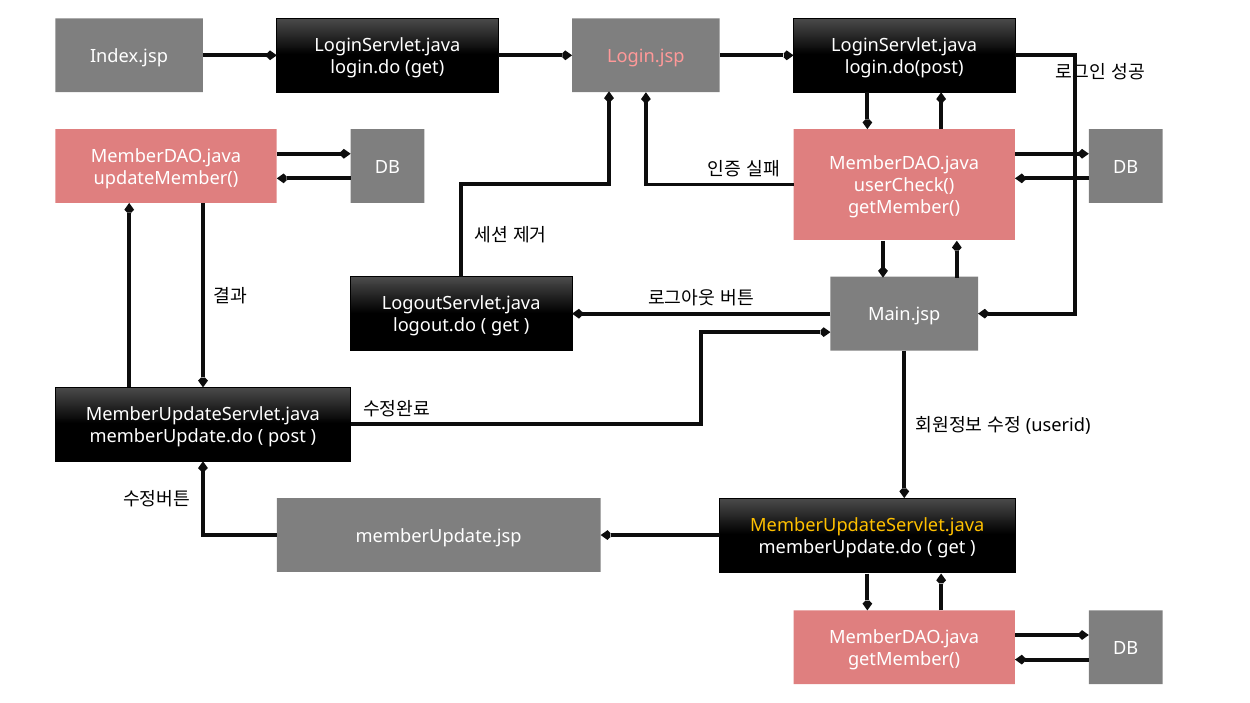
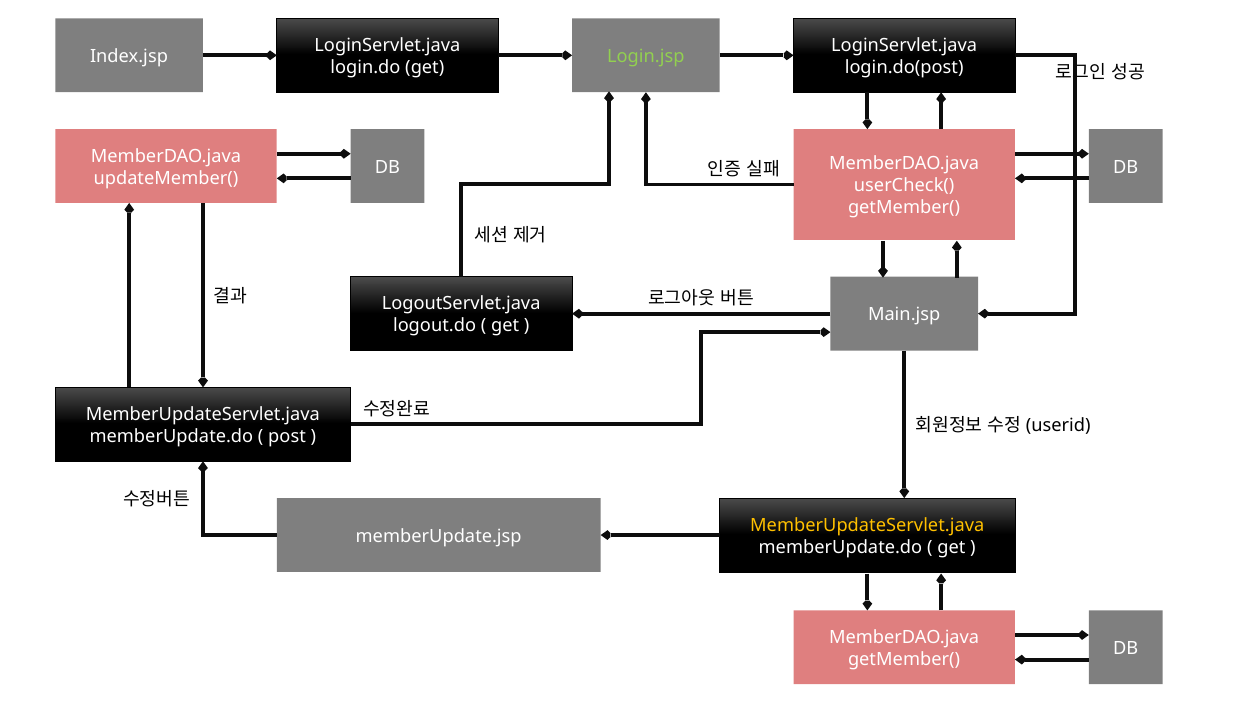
Login.jsp colour: pink -> light green
